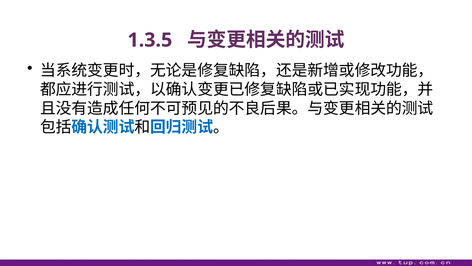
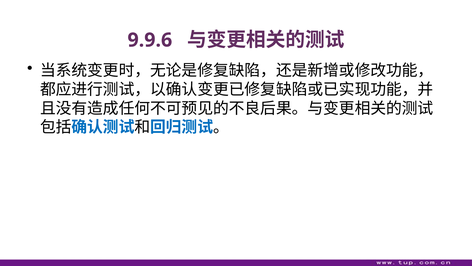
1.3.5: 1.3.5 -> 9.9.6
